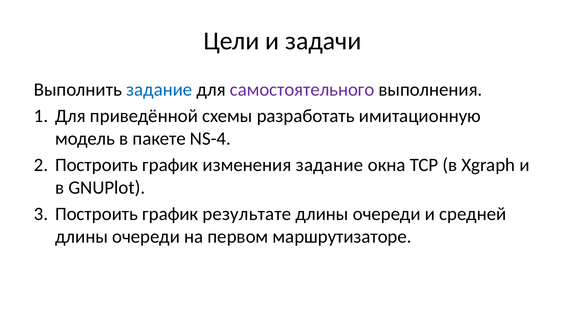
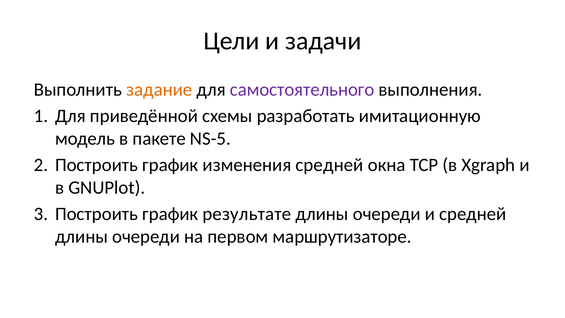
задание at (159, 90) colour: blue -> orange
NS-4: NS-4 -> NS-5
изменения задание: задание -> средней
